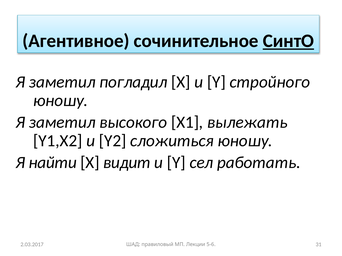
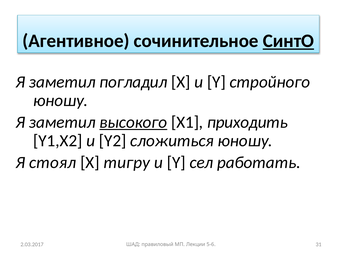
высокого underline: none -> present
вылежать: вылежать -> приходить
найти: найти -> стоял
видит: видит -> тигру
